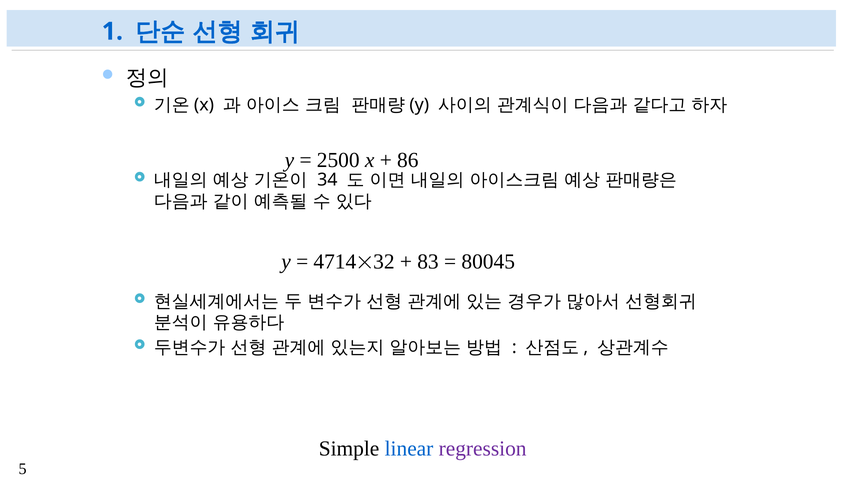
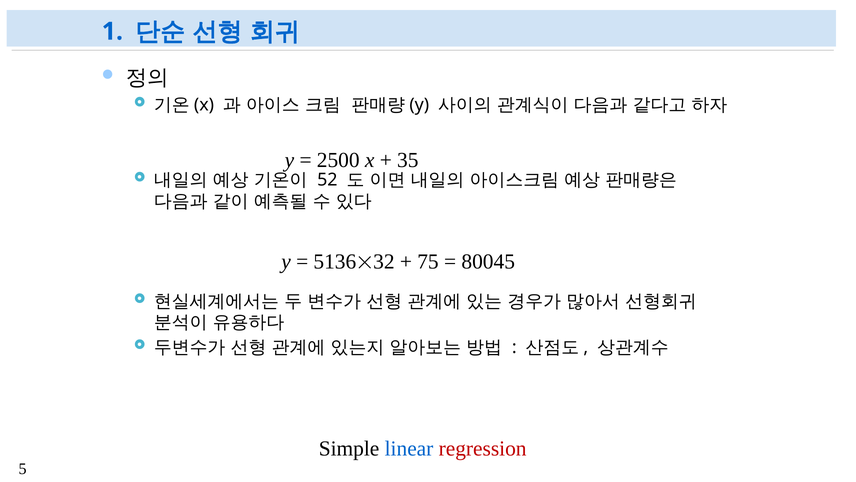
86: 86 -> 35
34: 34 -> 52
4714: 4714 -> 5136
83: 83 -> 75
regression colour: purple -> red
